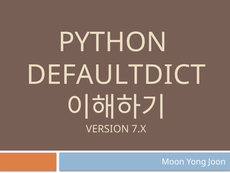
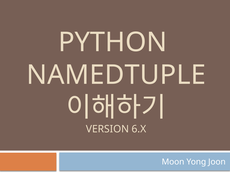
DEFAULTDICT: DEFAULTDICT -> NAMEDTUPLE
7.X: 7.X -> 6.X
